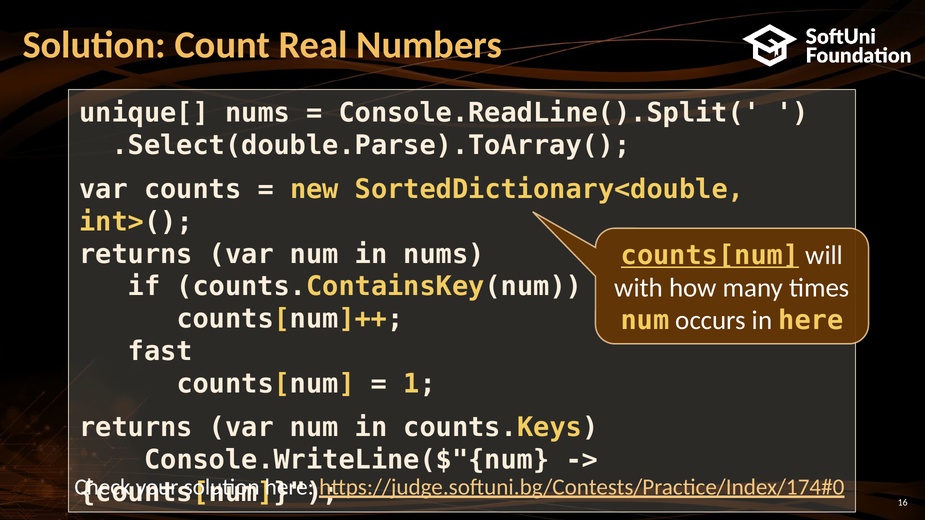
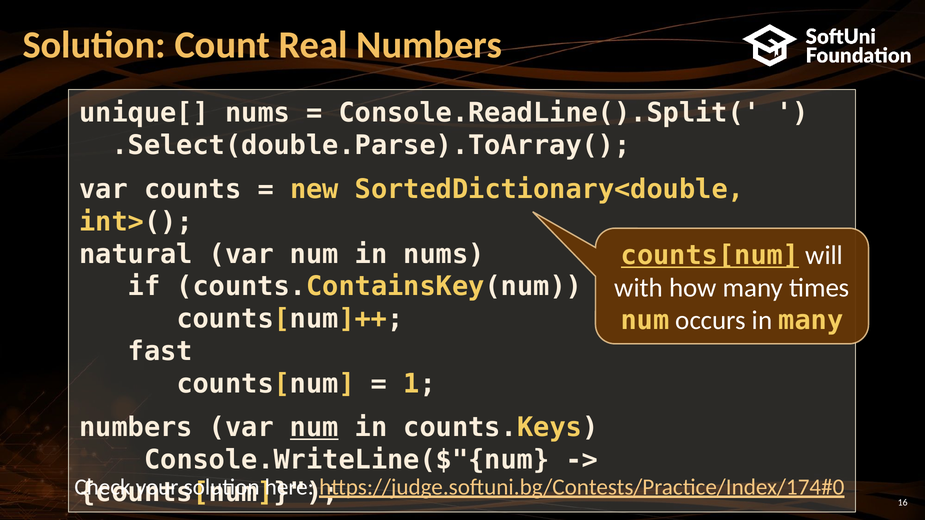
returns at (136, 254): returns -> natural
in here: here -> many
returns at (136, 428): returns -> numbers
num at (314, 428) underline: none -> present
